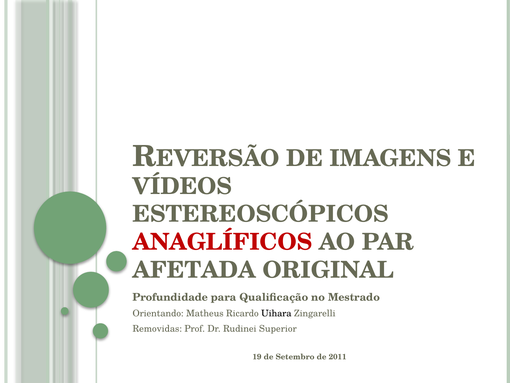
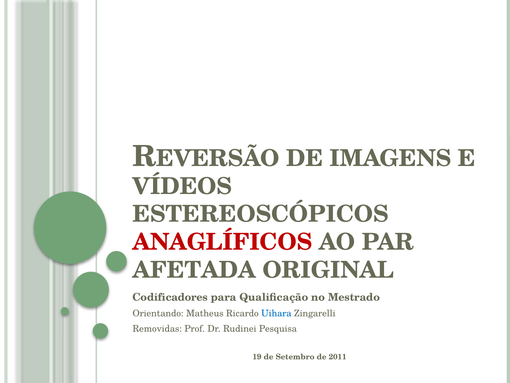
Profundidade: Profundidade -> Codificadores
Uihara colour: black -> blue
Superior: Superior -> Pesquisa
